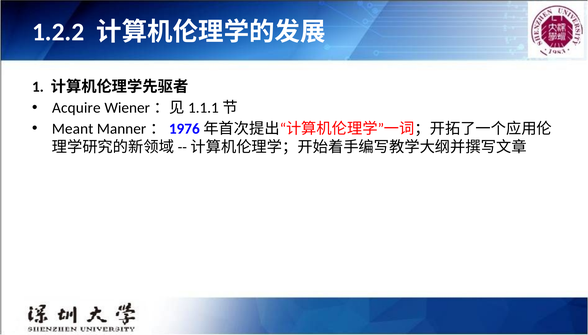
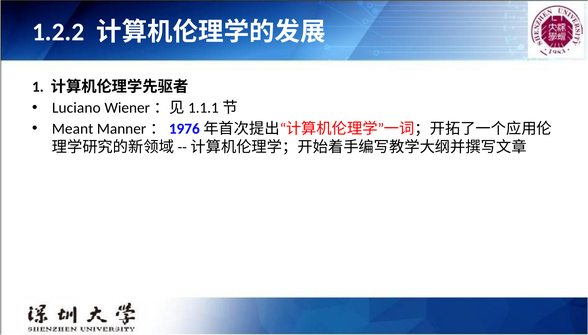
Acquire: Acquire -> Luciano
